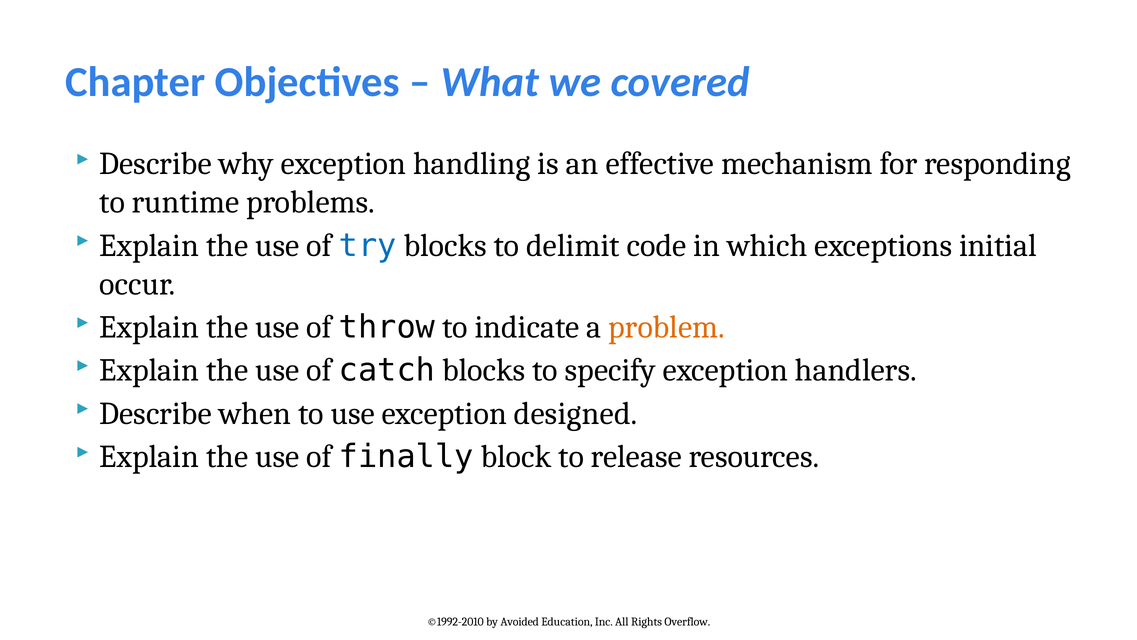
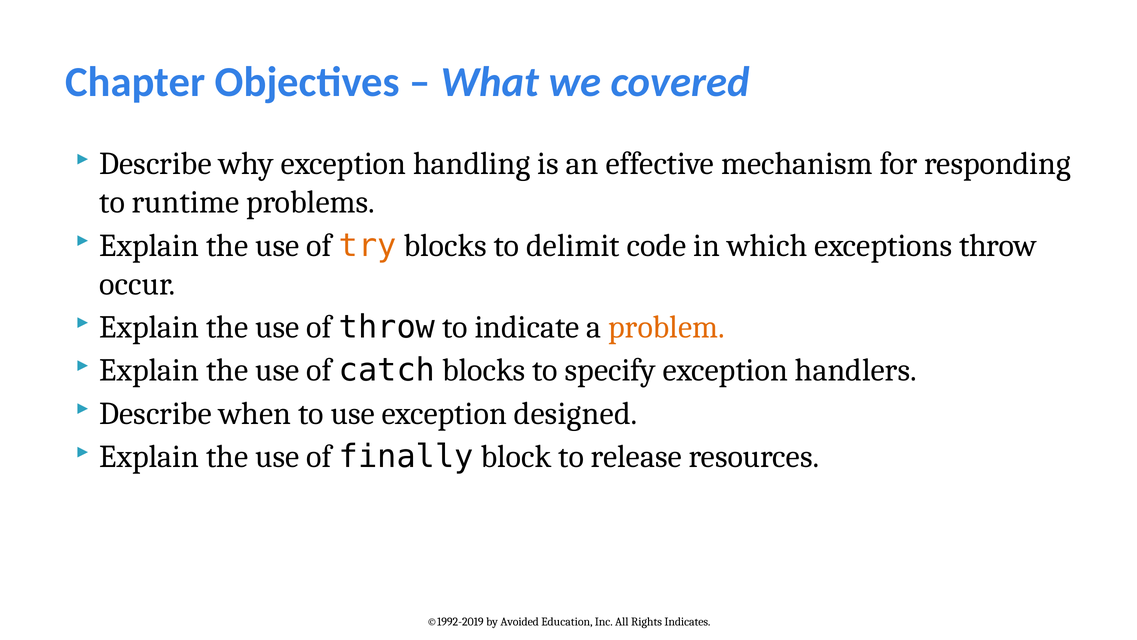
try colour: blue -> orange
exceptions initial: initial -> throw
©1992-2010: ©1992-2010 -> ©1992-2019
Overflow: Overflow -> Indicates
